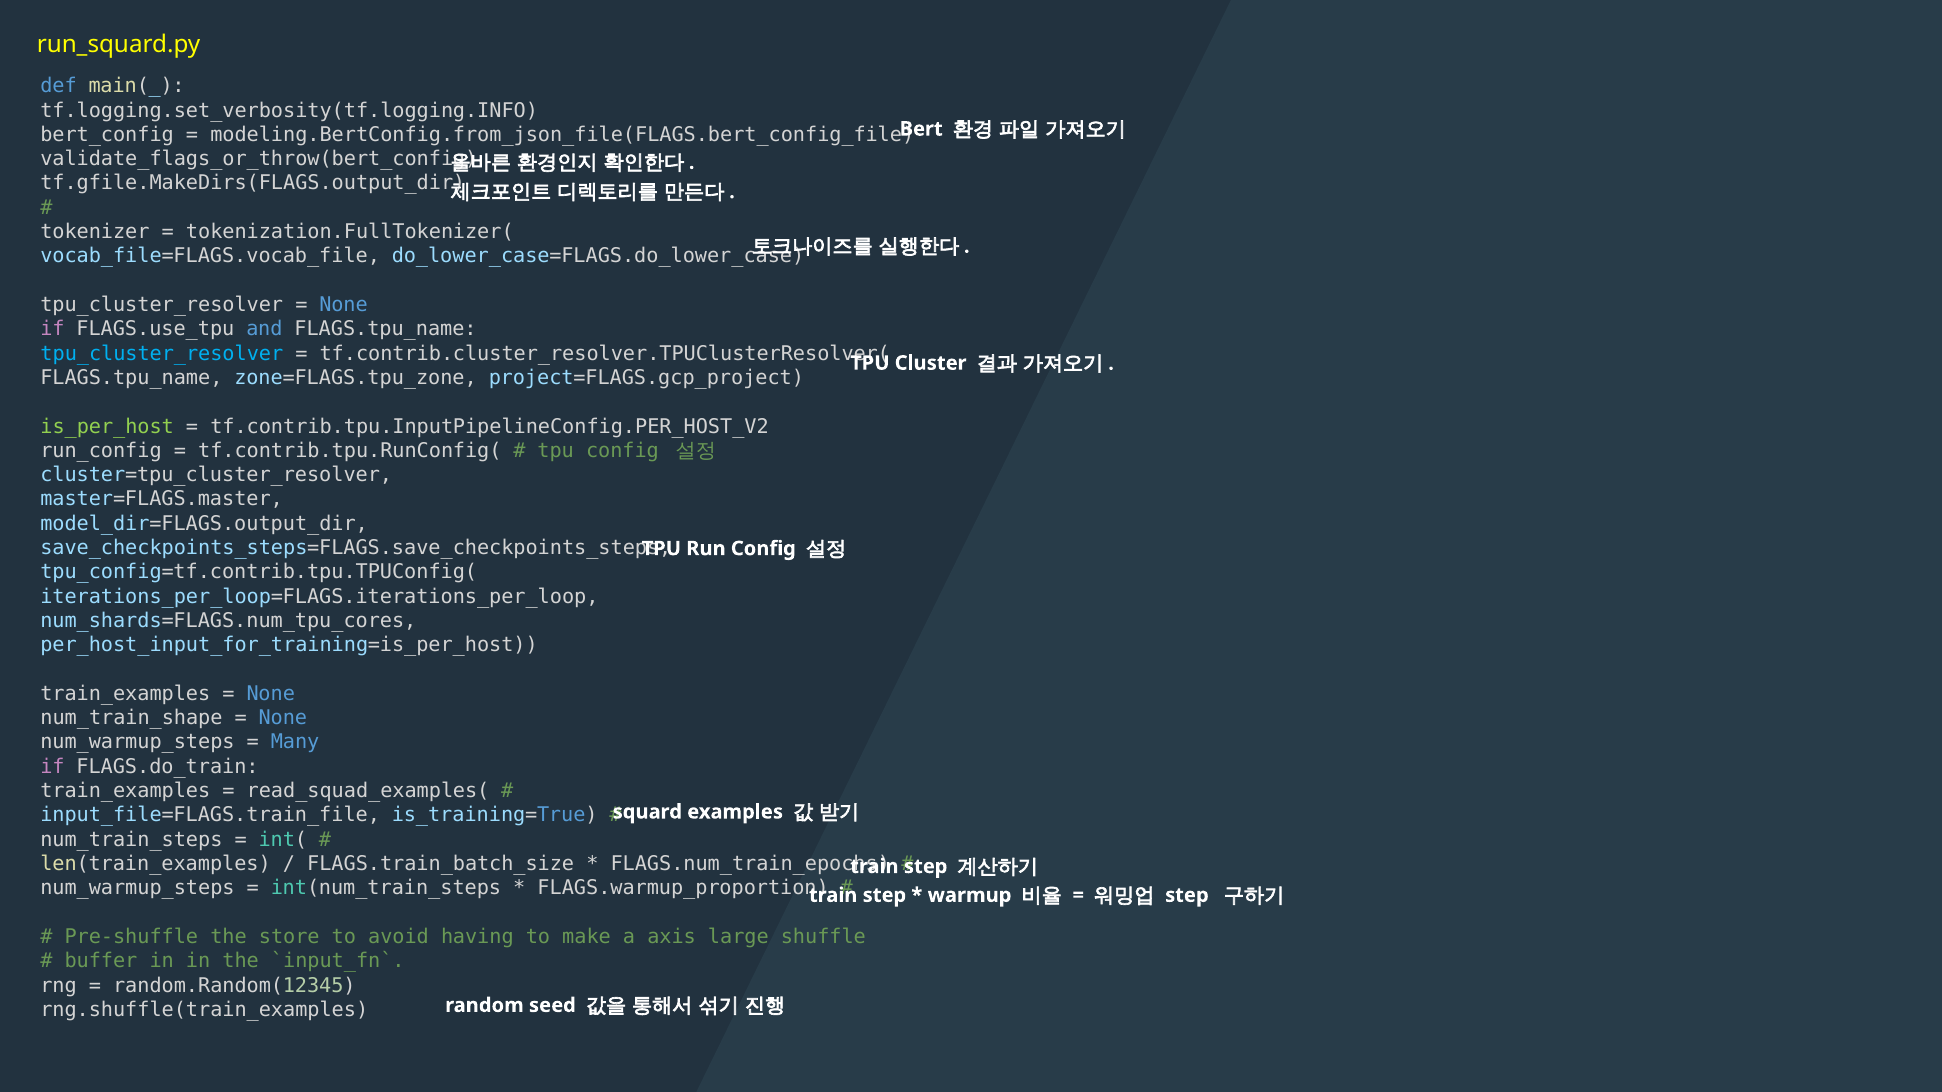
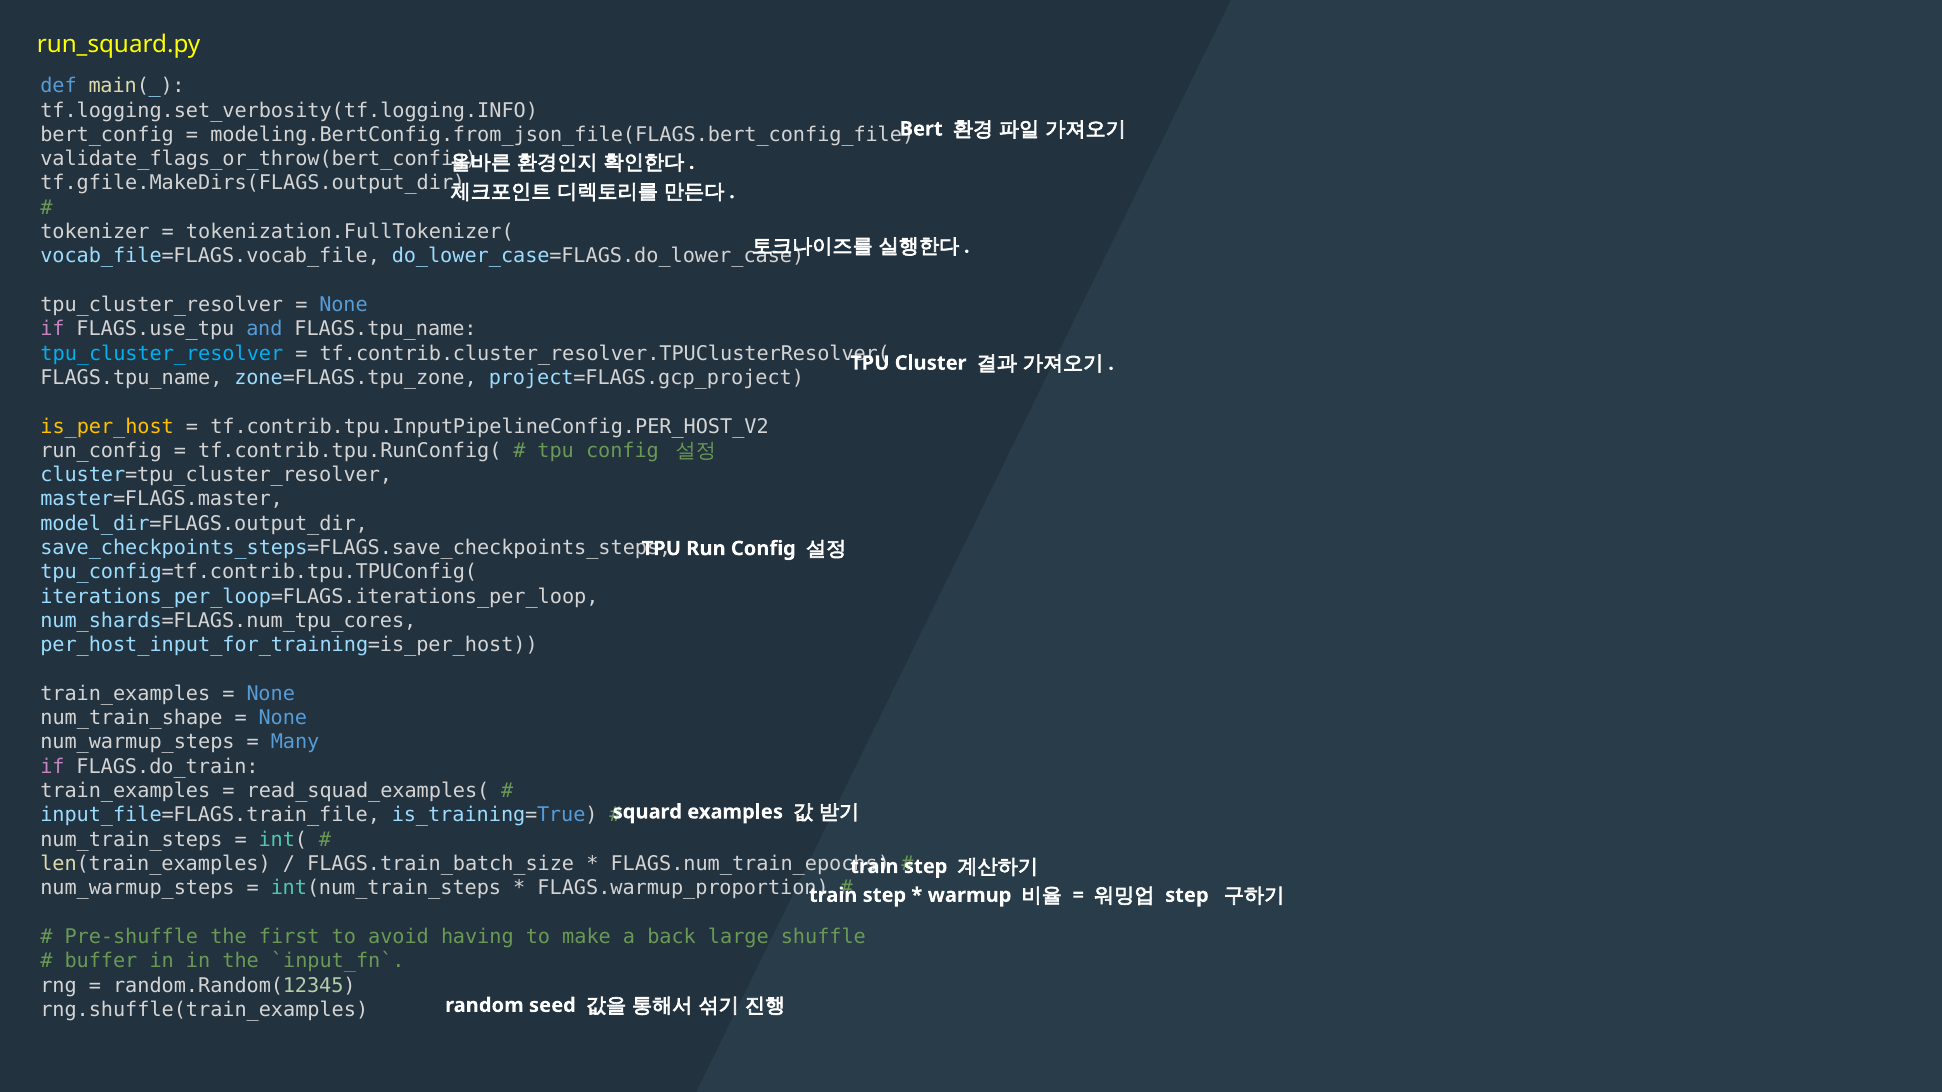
is_per_host colour: light green -> yellow
store: store -> first
axis: axis -> back
